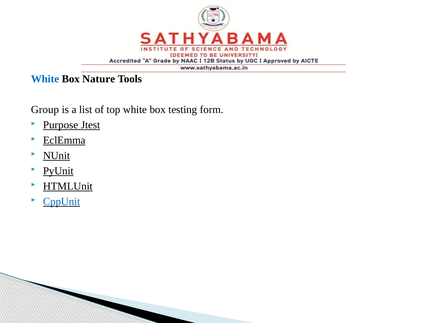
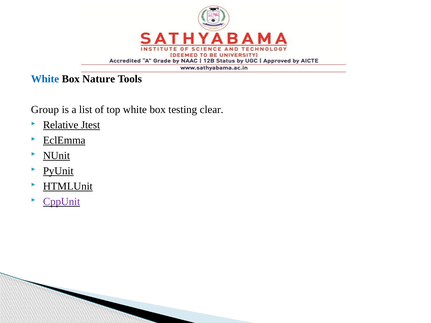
form: form -> clear
Purpose: Purpose -> Relative
CppUnit colour: blue -> purple
